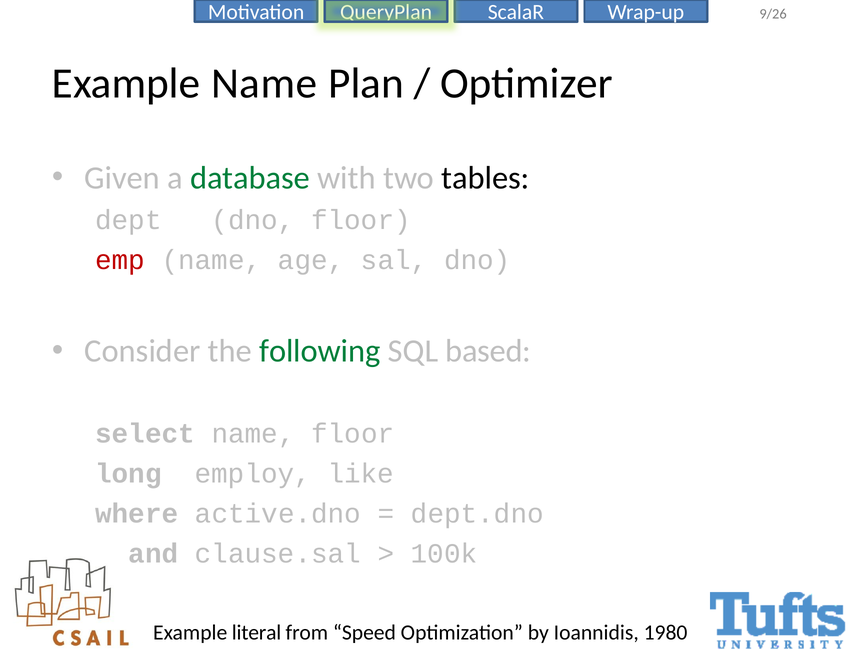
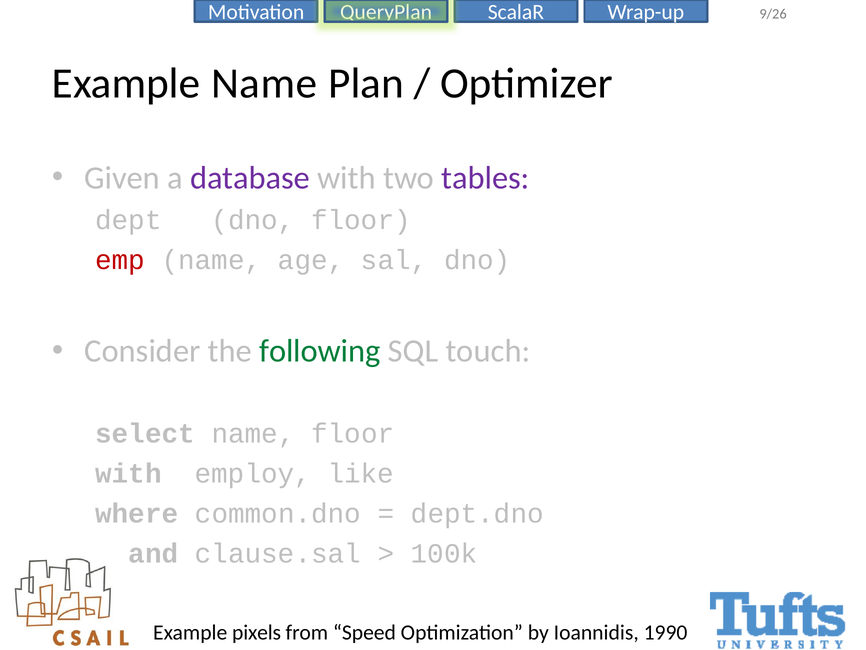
database colour: green -> purple
tables colour: black -> purple
based: based -> touch
long at (128, 473): long -> with
active.dno: active.dno -> common.dno
literal: literal -> pixels
1980: 1980 -> 1990
